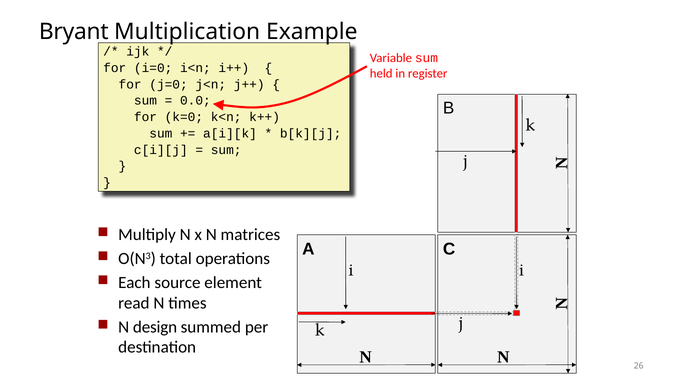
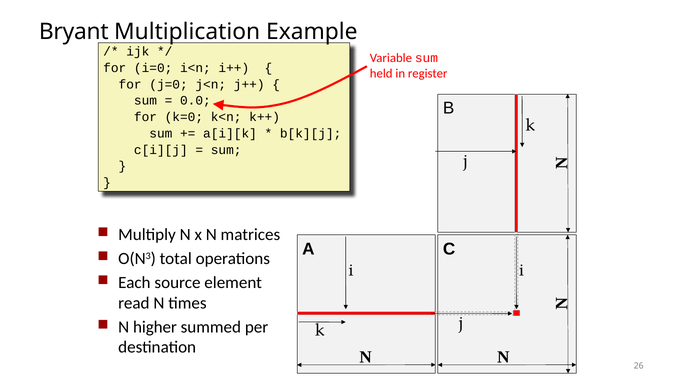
design: design -> higher
